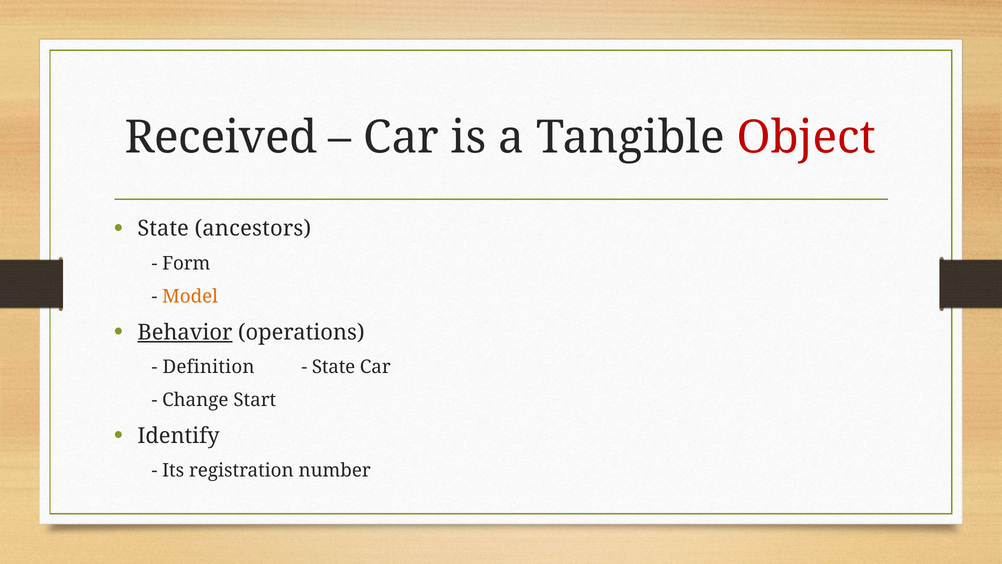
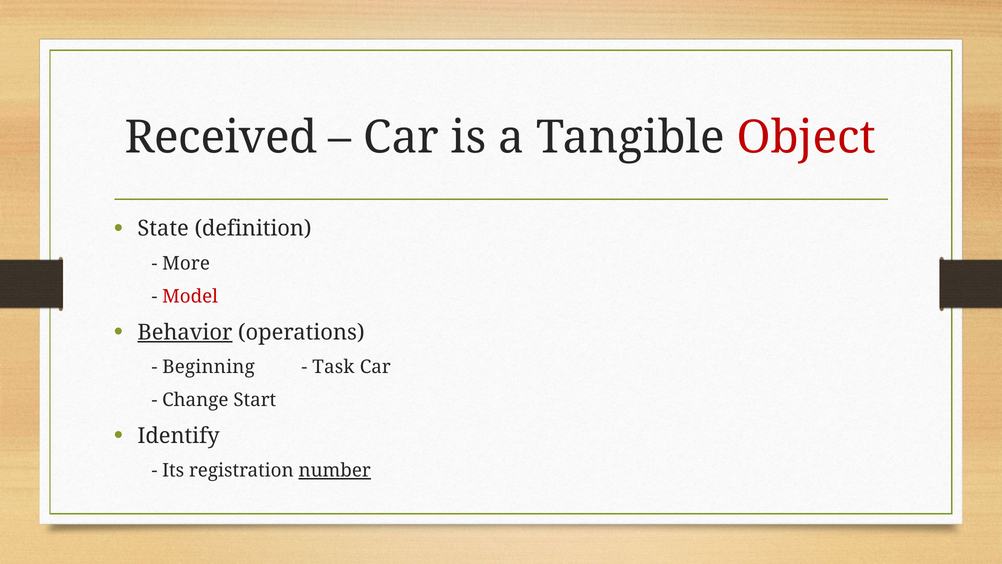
ancestors: ancestors -> definition
Form: Form -> More
Model colour: orange -> red
Definition: Definition -> Beginning
State at (334, 367): State -> Task
number underline: none -> present
